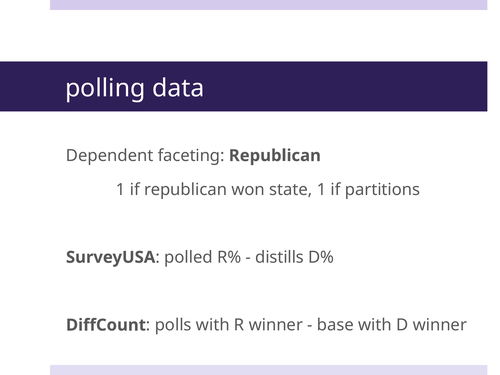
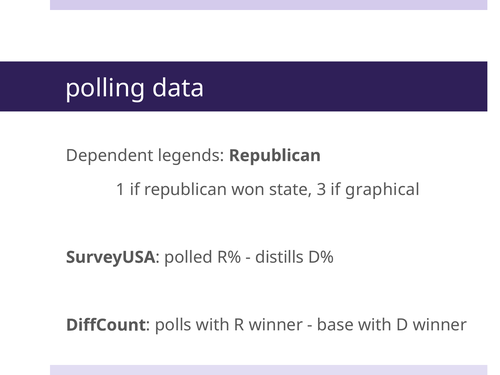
faceting: faceting -> legends
state 1: 1 -> 3
partitions: partitions -> graphical
